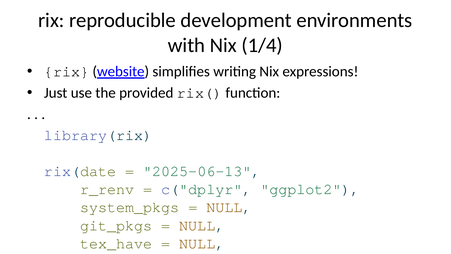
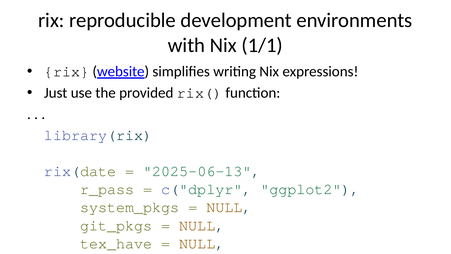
1/4: 1/4 -> 1/1
r_renv: r_renv -> r_pass
